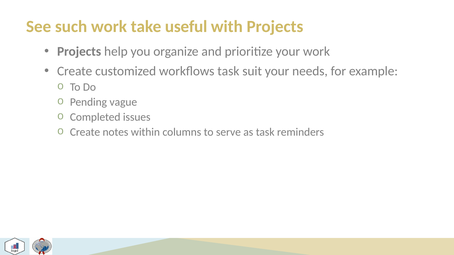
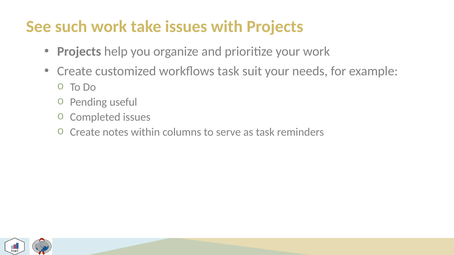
take useful: useful -> issues
vague: vague -> useful
